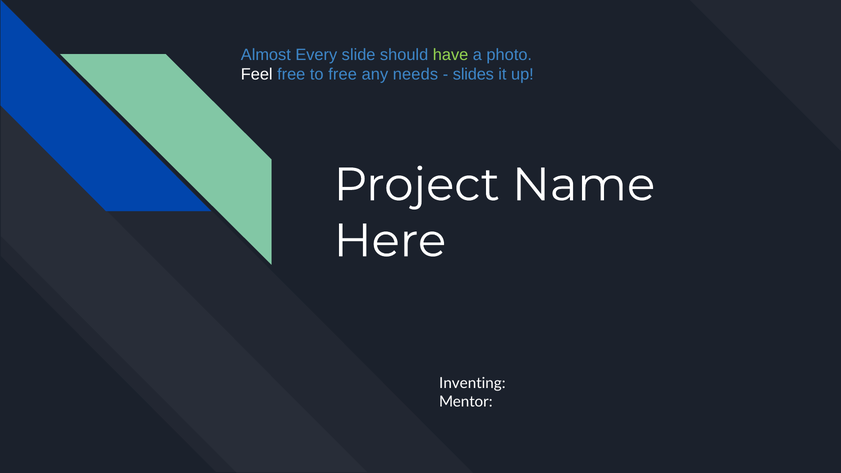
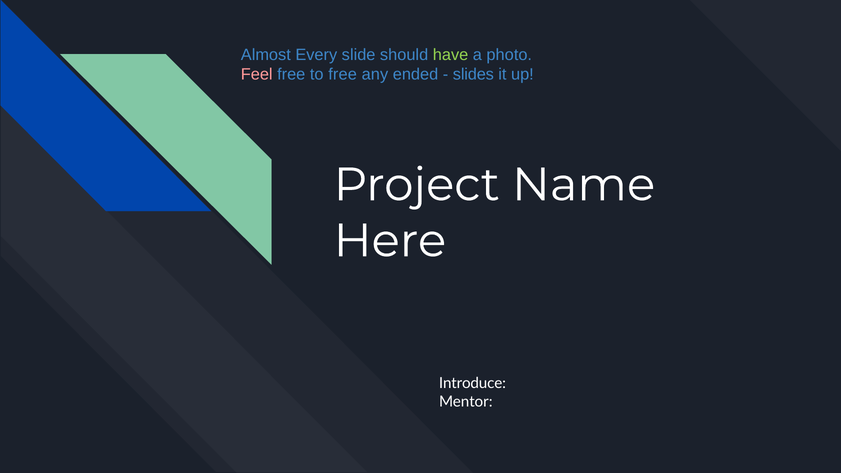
Feel colour: white -> pink
needs: needs -> ended
Inventing: Inventing -> Introduce
